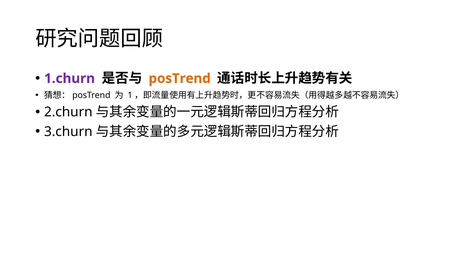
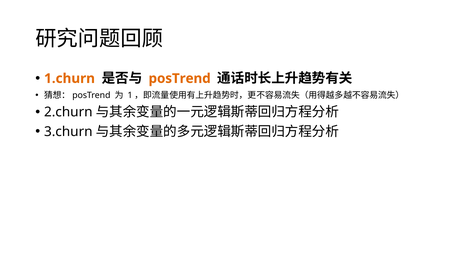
1.churn colour: purple -> orange
